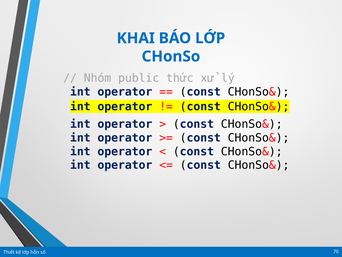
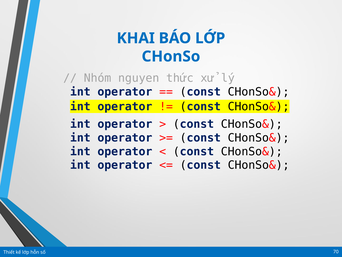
public: public -> nguyen
